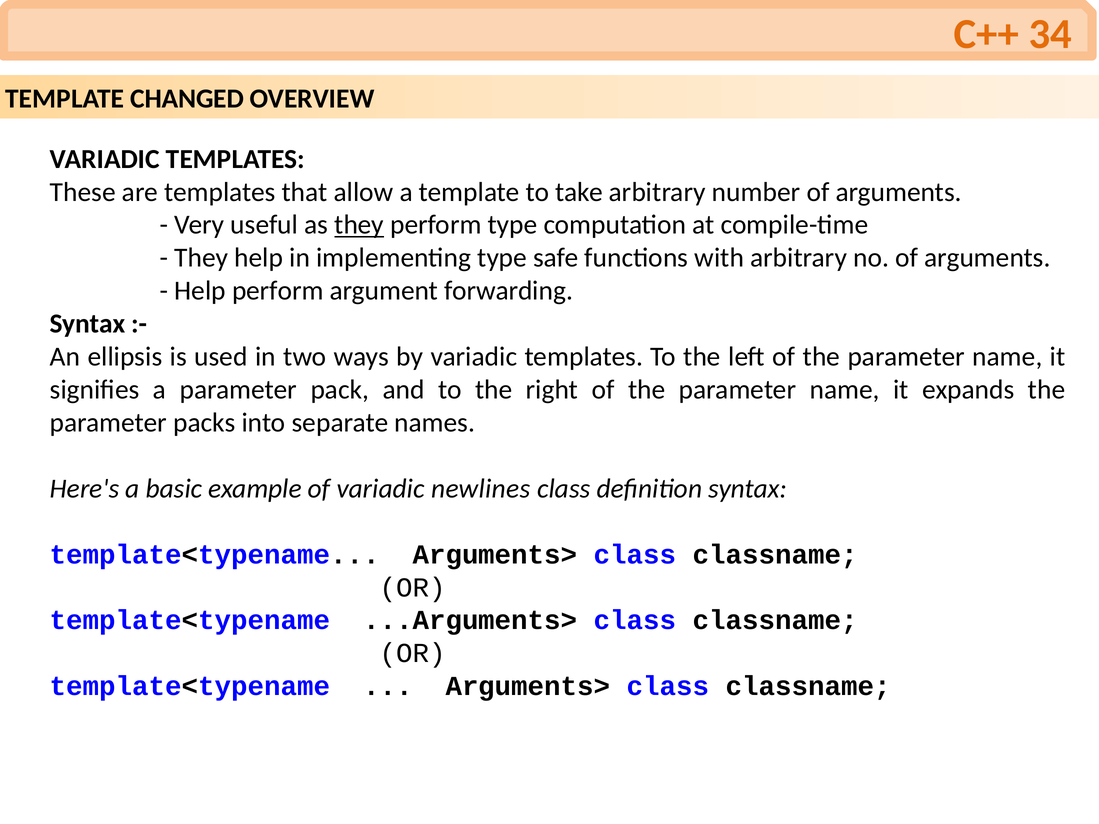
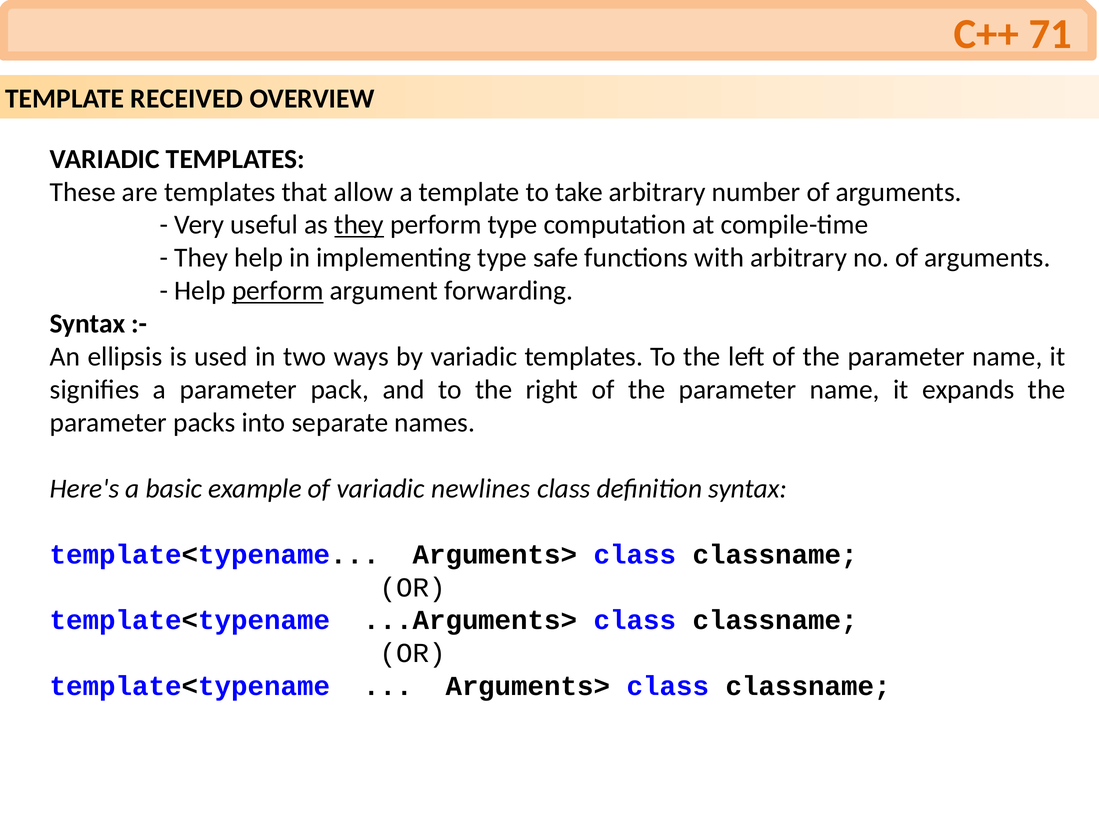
34: 34 -> 71
CHANGED: CHANGED -> RECEIVED
perform at (278, 291) underline: none -> present
